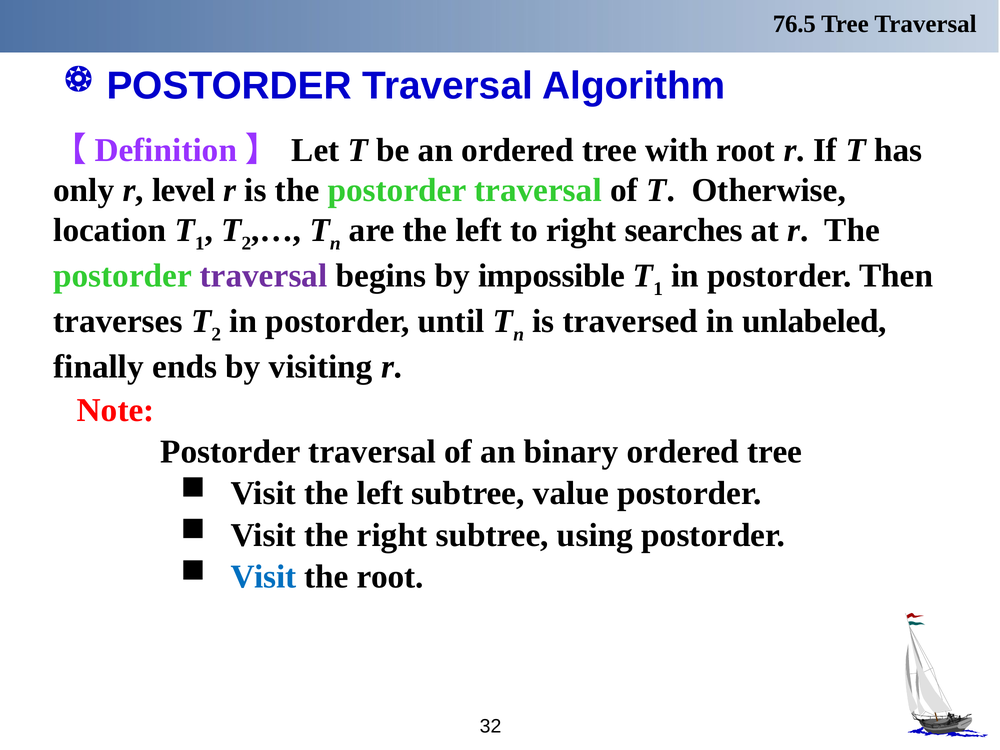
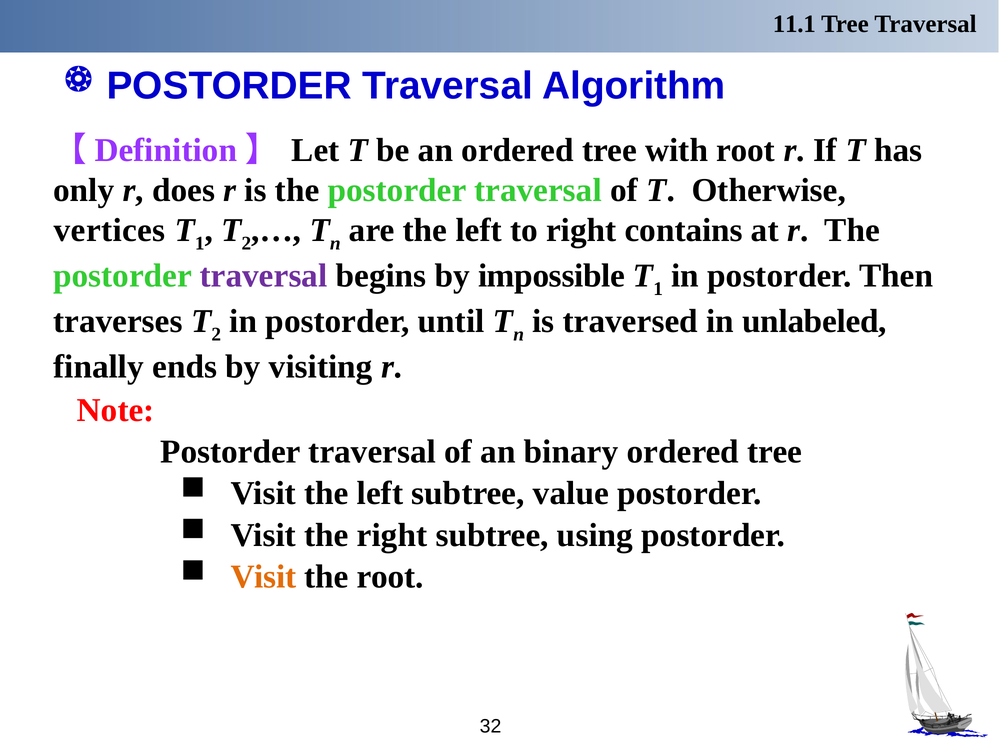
76.5: 76.5 -> 11.1
level: level -> does
location: location -> vertices
searches: searches -> contains
Visit at (263, 577) colour: blue -> orange
